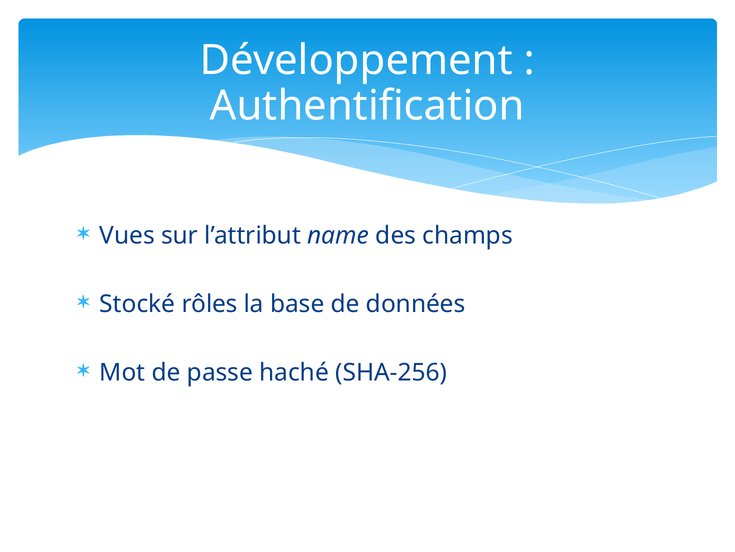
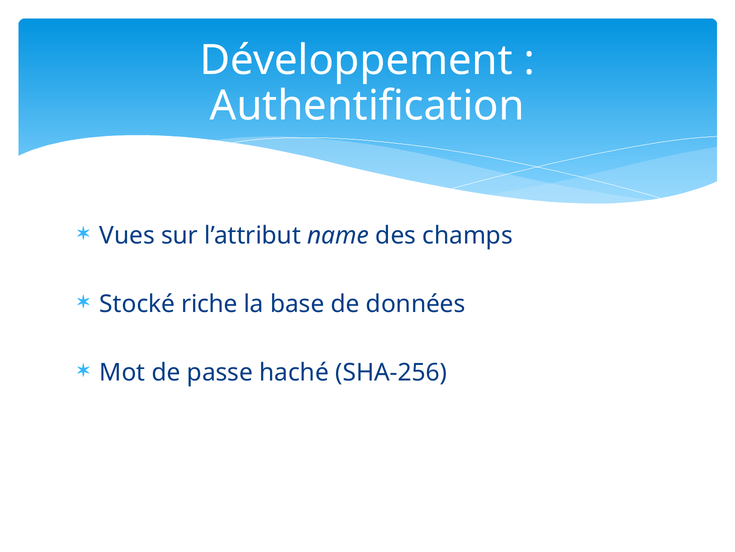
rôles: rôles -> riche
